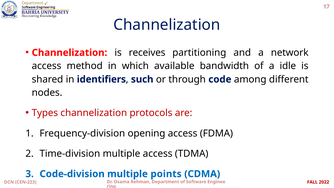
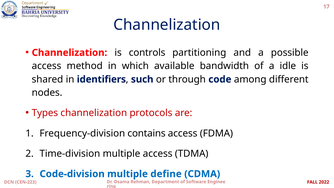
receives: receives -> controls
network: network -> possible
opening: opening -> contains
points: points -> define
